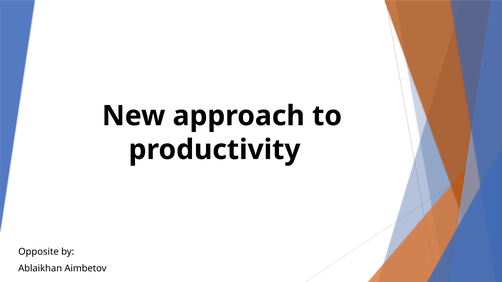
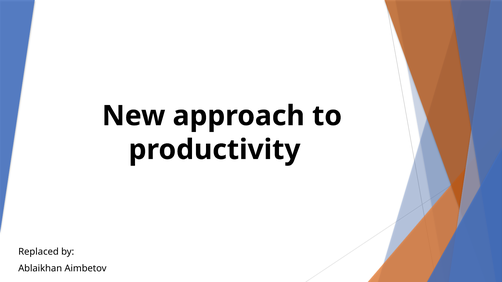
Opposite: Opposite -> Replaced
